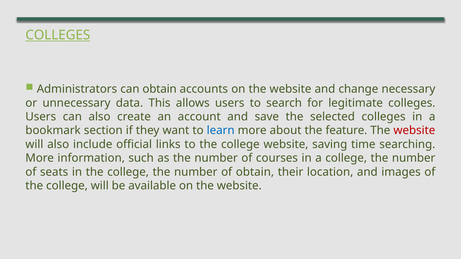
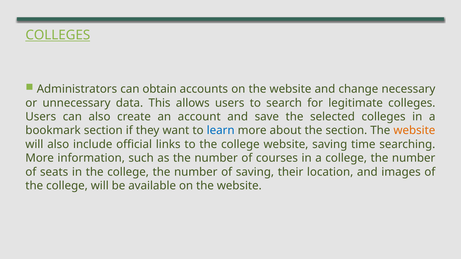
the feature: feature -> section
website at (414, 131) colour: red -> orange
of obtain: obtain -> saving
